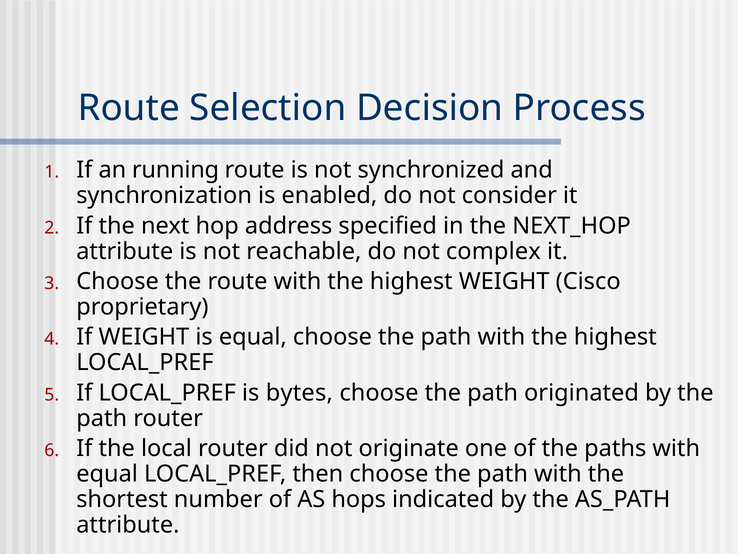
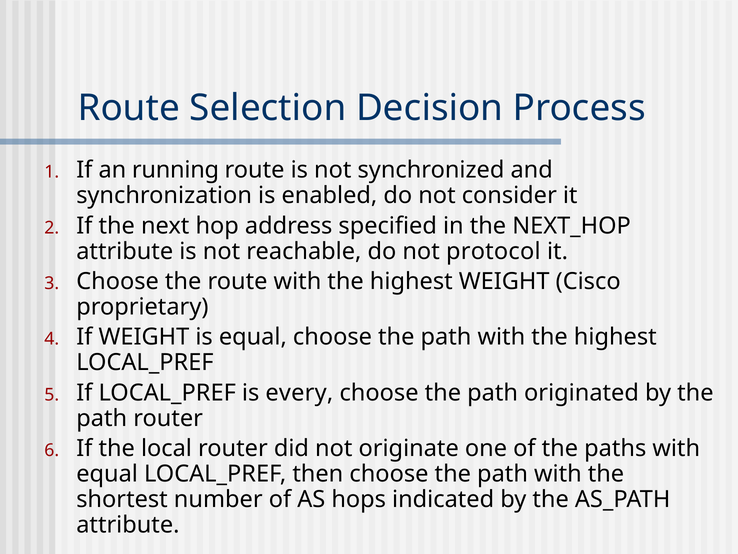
complex: complex -> protocol
bytes: bytes -> every
